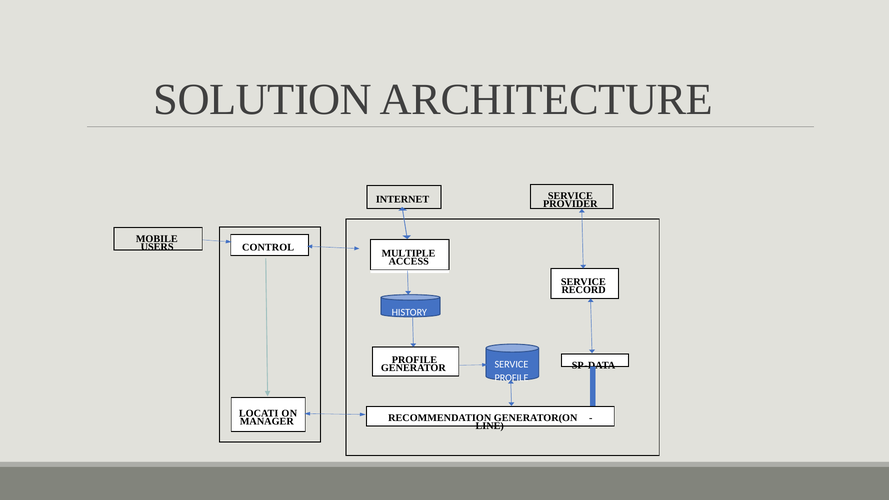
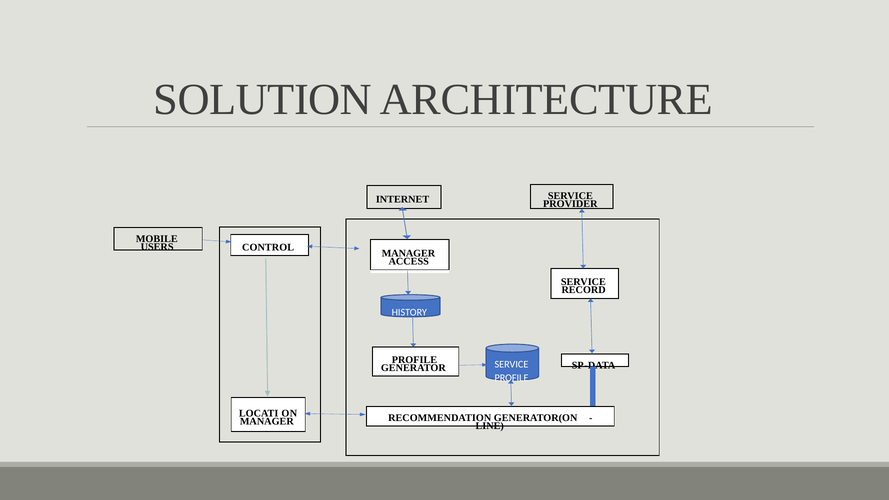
MULTIPLE at (409, 253): MULTIPLE -> MANAGER
